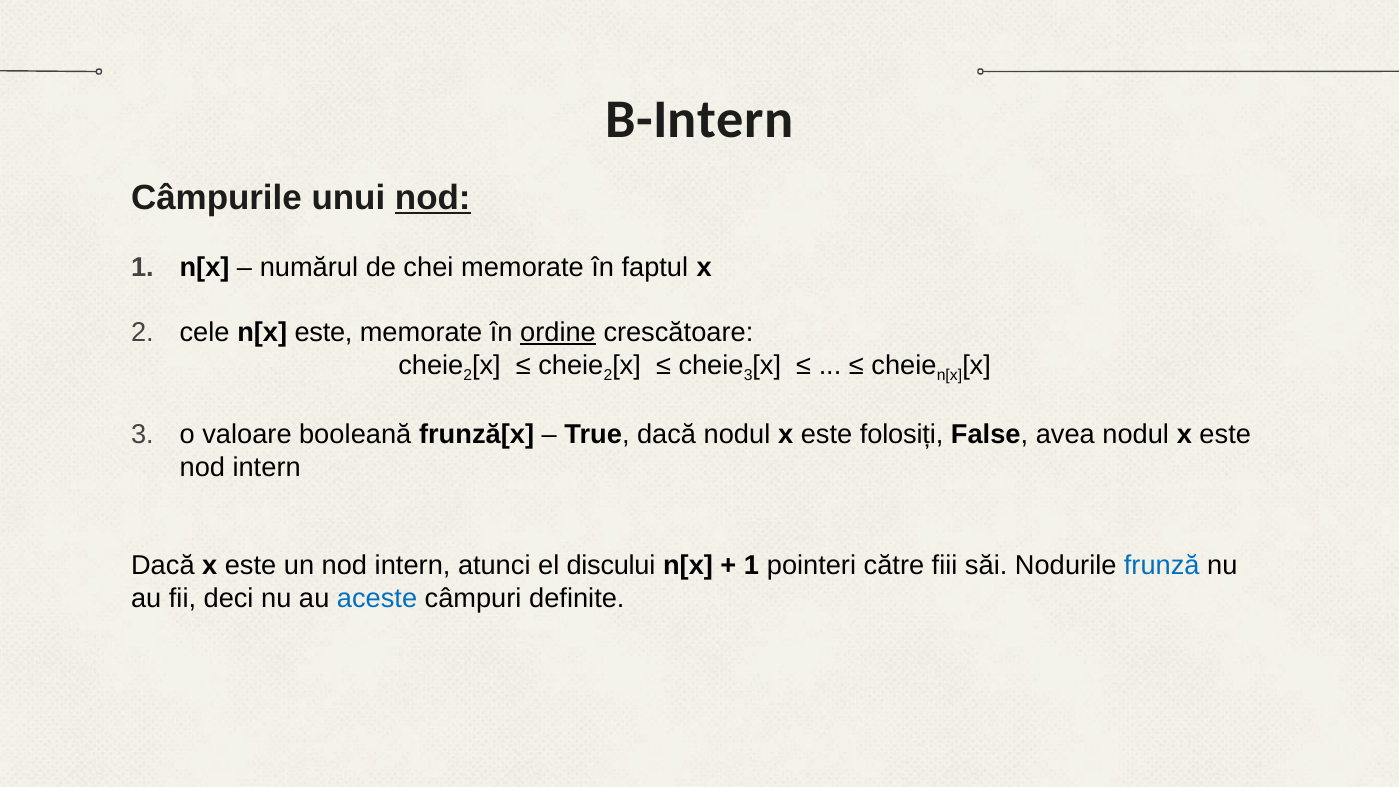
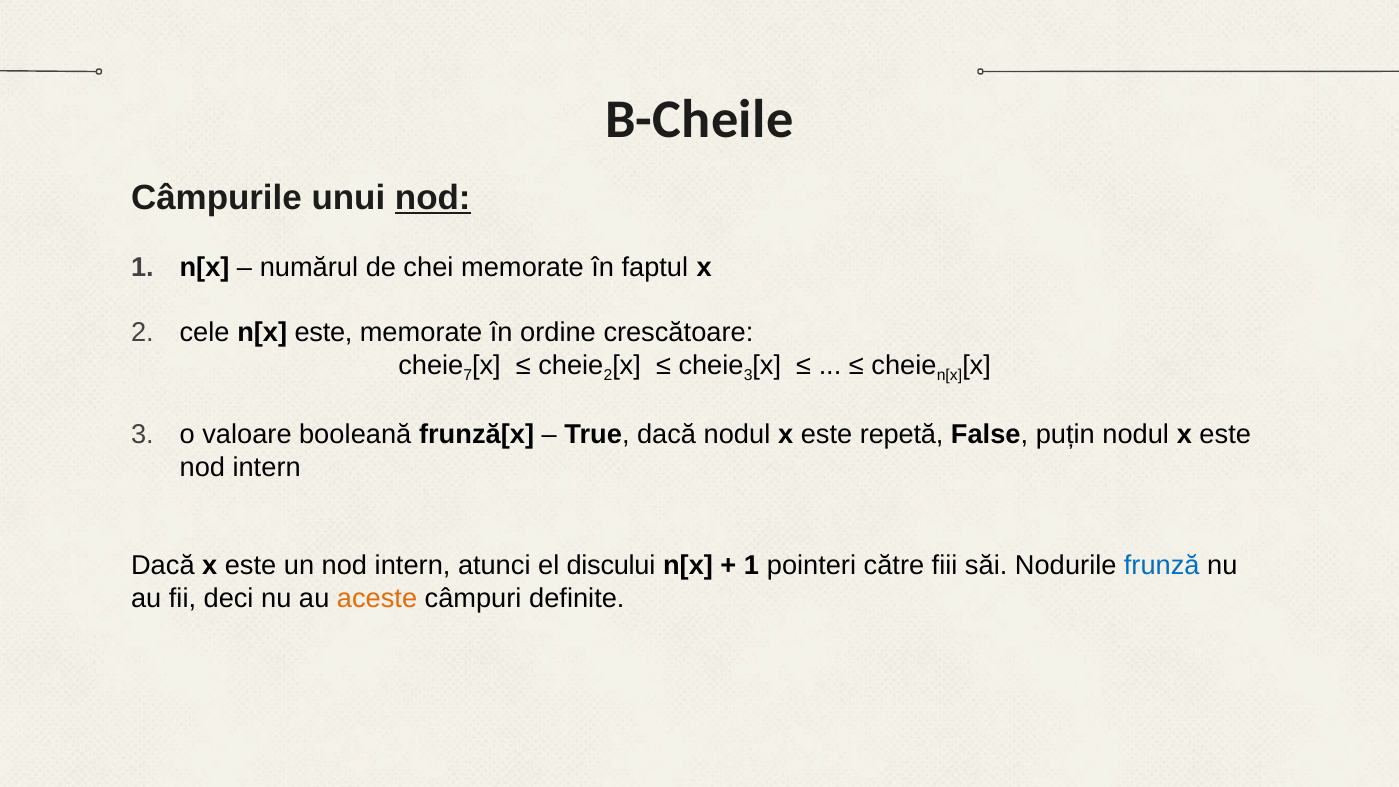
B-Intern: B-Intern -> B-Cheile
ordine underline: present -> none
2 at (468, 376): 2 -> 7
folosiți: folosiți -> repetă
avea: avea -> puțin
aceste colour: blue -> orange
